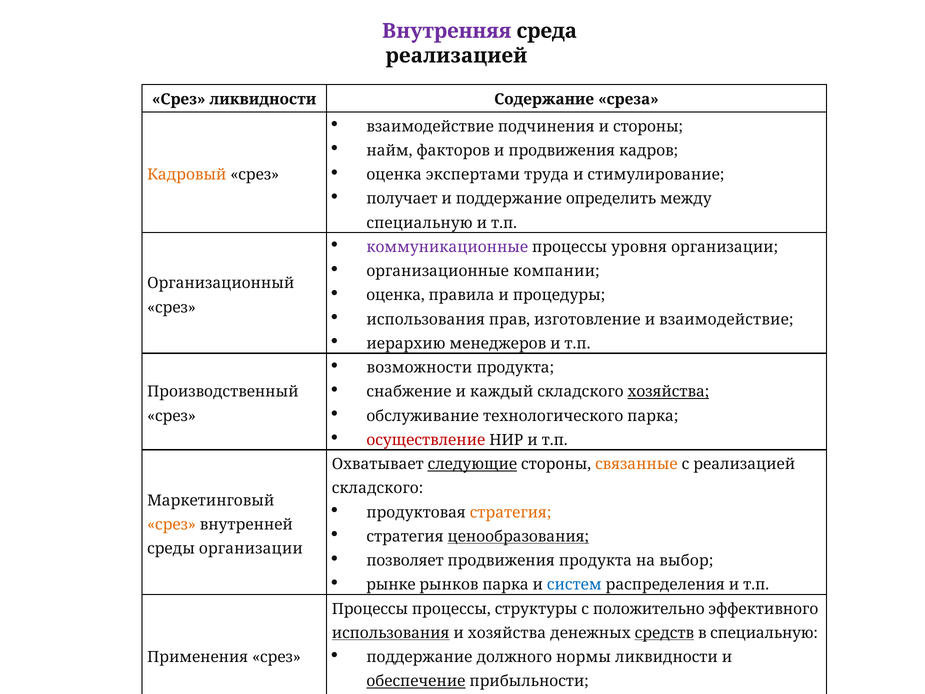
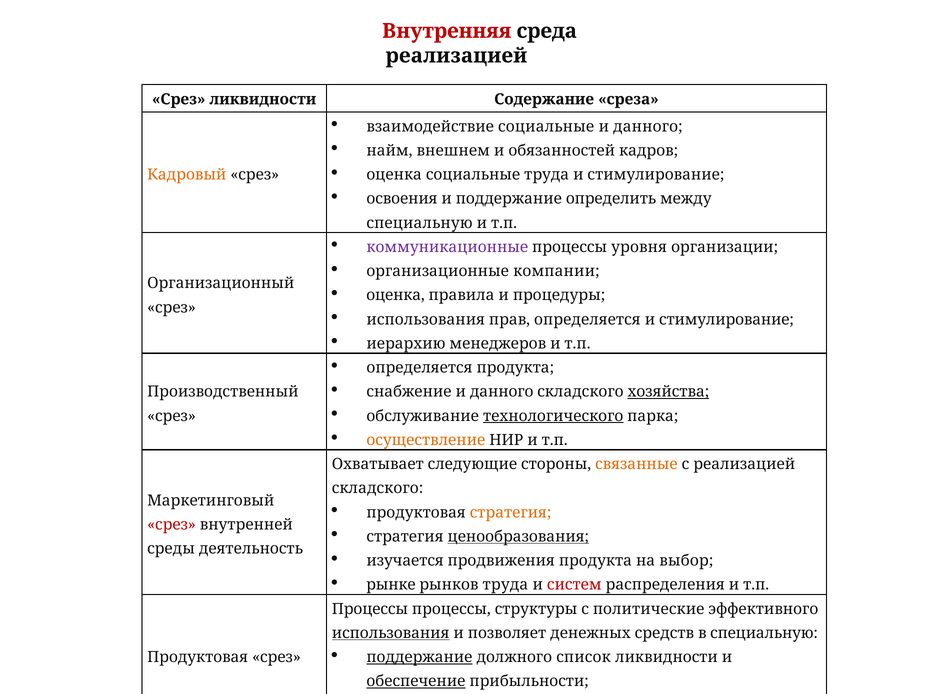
Внутренняя colour: purple -> red
взаимодействие подчинения: подчинения -> социальные
стороны at (648, 126): стороны -> данного
факторов: факторов -> внешнем
и продвижения: продвижения -> обязанностей
оценка экспертами: экспертами -> социальные
получает: получает -> освоения
прав изготовление: изготовление -> определяется
взаимодействие at (726, 319): взаимодействие -> стимулирование
возможности at (419, 368): возможности -> определяется
снабжение и каждый: каждый -> данного
технологического underline: none -> present
осуществление colour: red -> orange
следующие underline: present -> none
срез at (172, 524) colour: orange -> red
среды организации: организации -> деятельность
позволяет: позволяет -> изучается
рынков парка: парка -> труда
систем colour: blue -> red
положительно: положительно -> политические
и хозяйства: хозяйства -> позволяет
средств underline: present -> none
поддержание at (419, 657) underline: none -> present
нормы: нормы -> список
Применения at (198, 657): Применения -> Продуктовая
